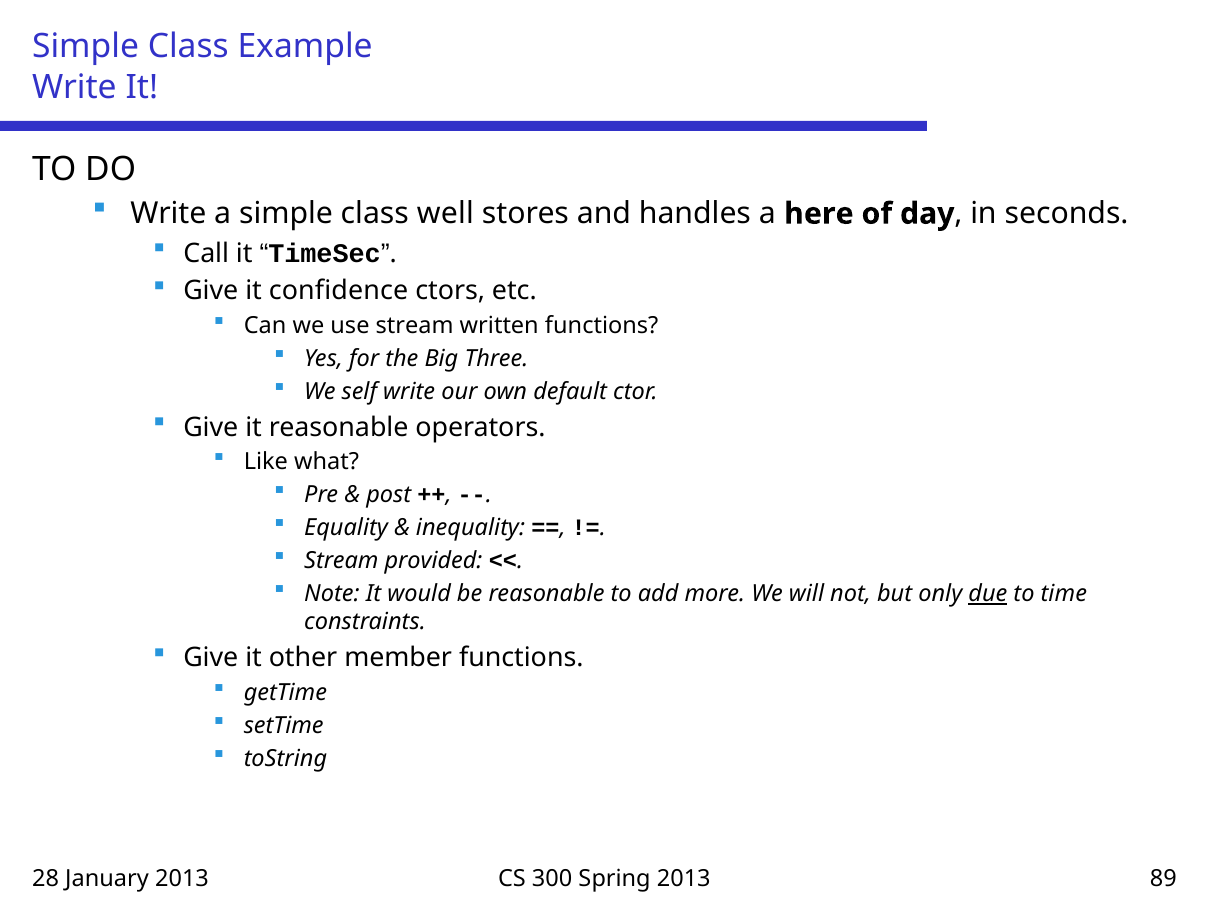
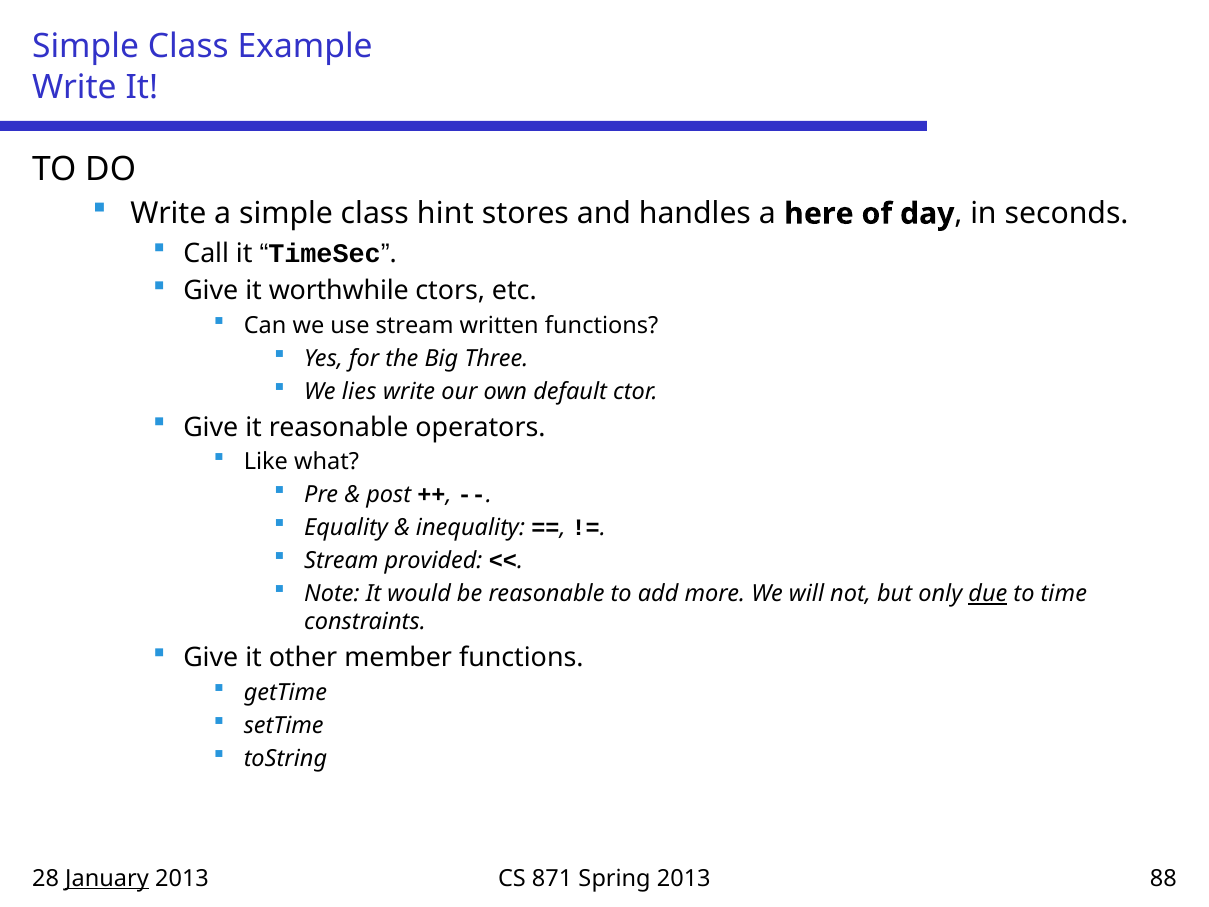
well: well -> hint
confidence: confidence -> worthwhile
self: self -> lies
January underline: none -> present
300: 300 -> 871
89: 89 -> 88
